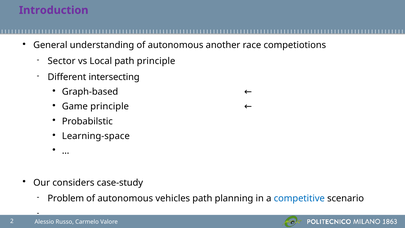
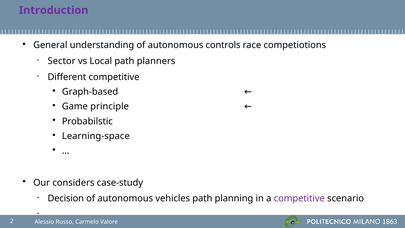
another: another -> controls
path principle: principle -> planners
Different intersecting: intersecting -> competitive
Problem: Problem -> Decision
competitive at (299, 198) colour: blue -> purple
